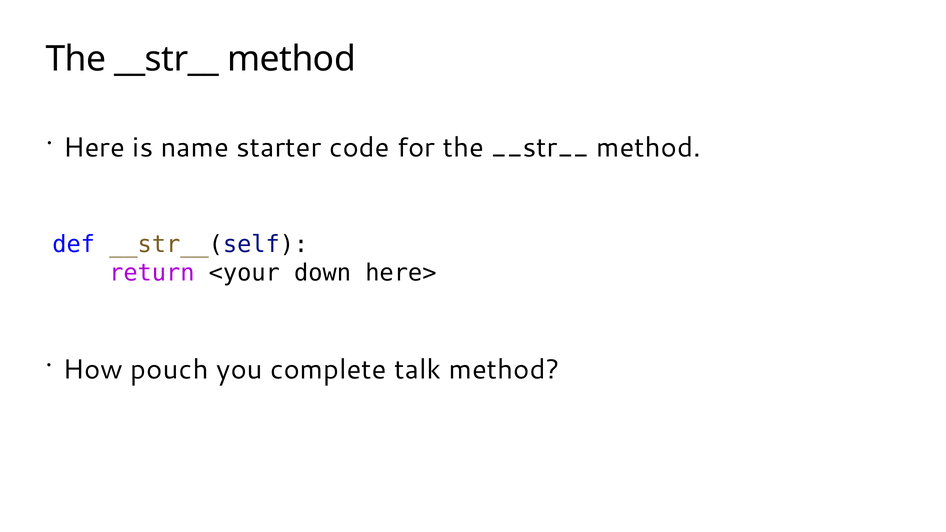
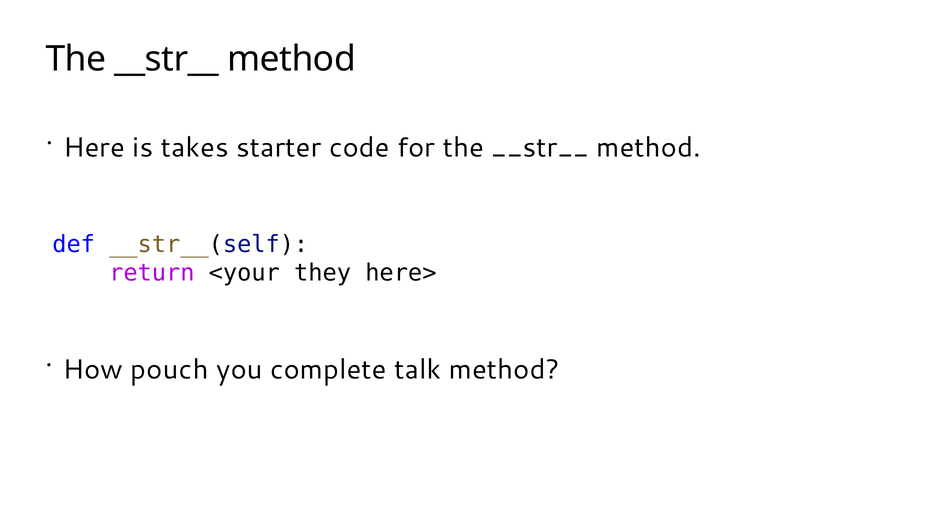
name: name -> takes
down: down -> they
